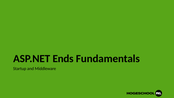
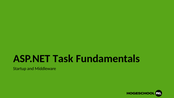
Ends: Ends -> Task
